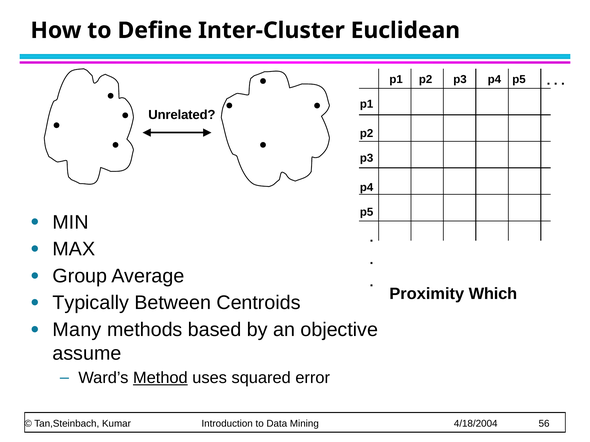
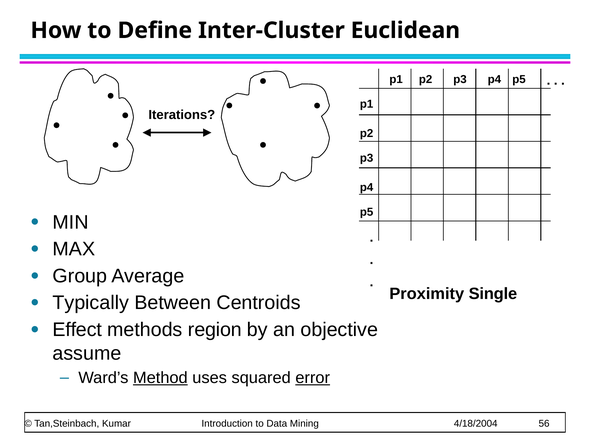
Unrelated: Unrelated -> Iterations
Which: Which -> Single
Many: Many -> Effect
based: based -> region
error underline: none -> present
